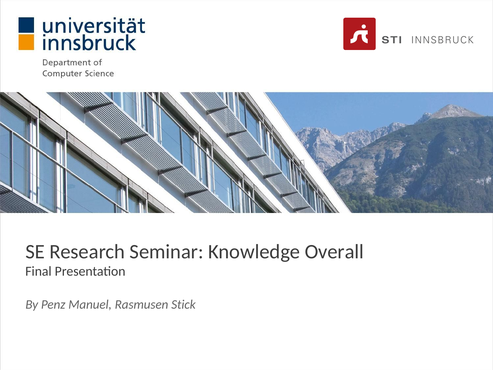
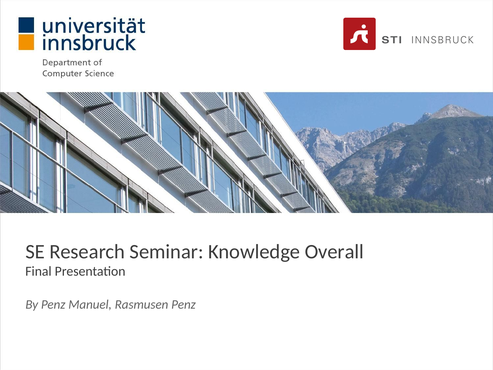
Rasmusen Stick: Stick -> Penz
